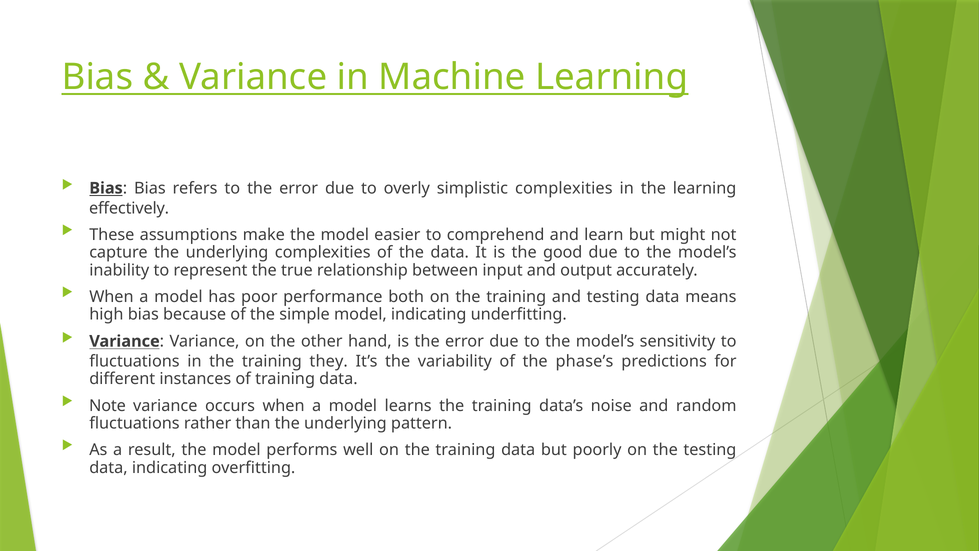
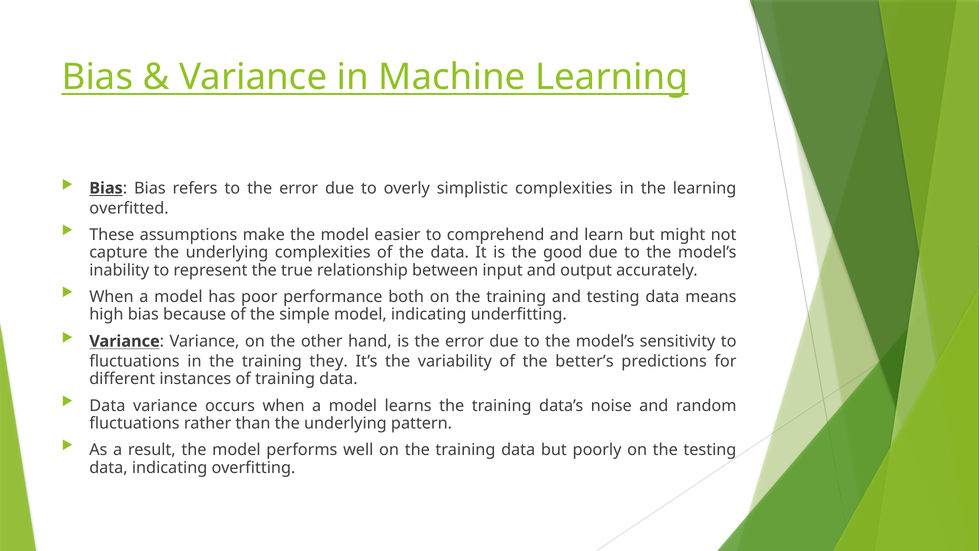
effectively: effectively -> overfitted
phase’s: phase’s -> better’s
Note at (107, 405): Note -> Data
